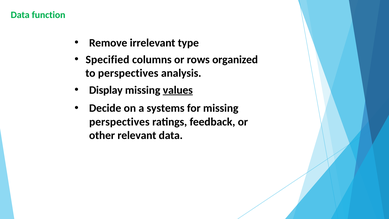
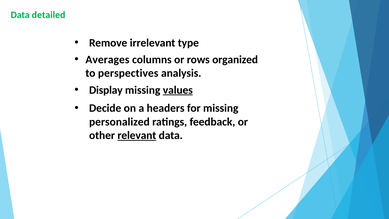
function: function -> detailed
Specified: Specified -> Averages
systems: systems -> headers
perspectives at (119, 122): perspectives -> personalized
relevant underline: none -> present
